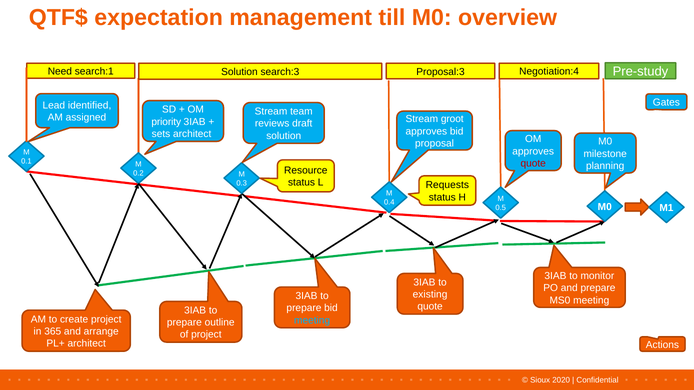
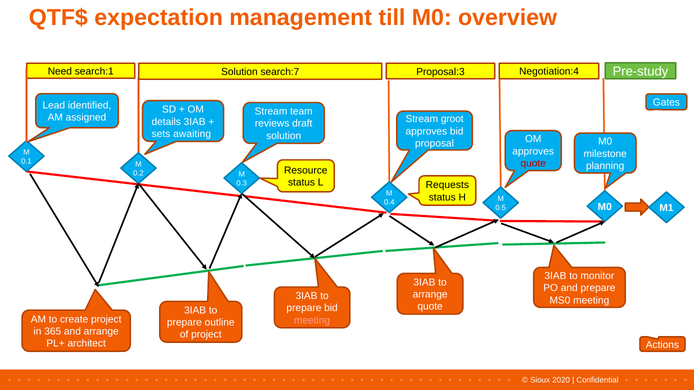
search:3: search:3 -> search:7
priority: priority -> details
sets architect: architect -> awaiting
existing at (430, 295): existing -> arrange
meeting at (312, 321) colour: light blue -> pink
